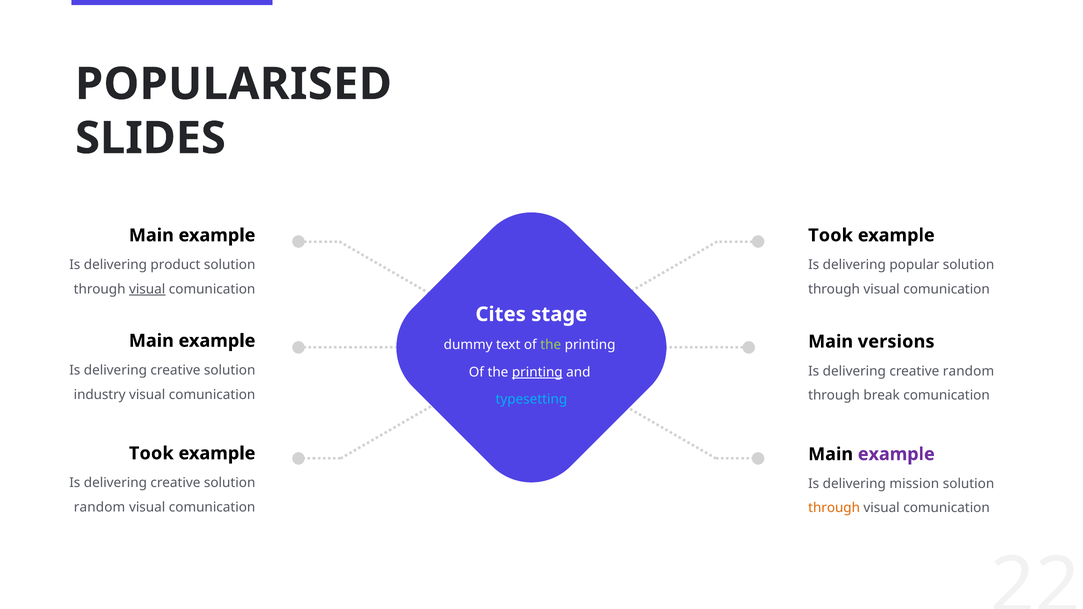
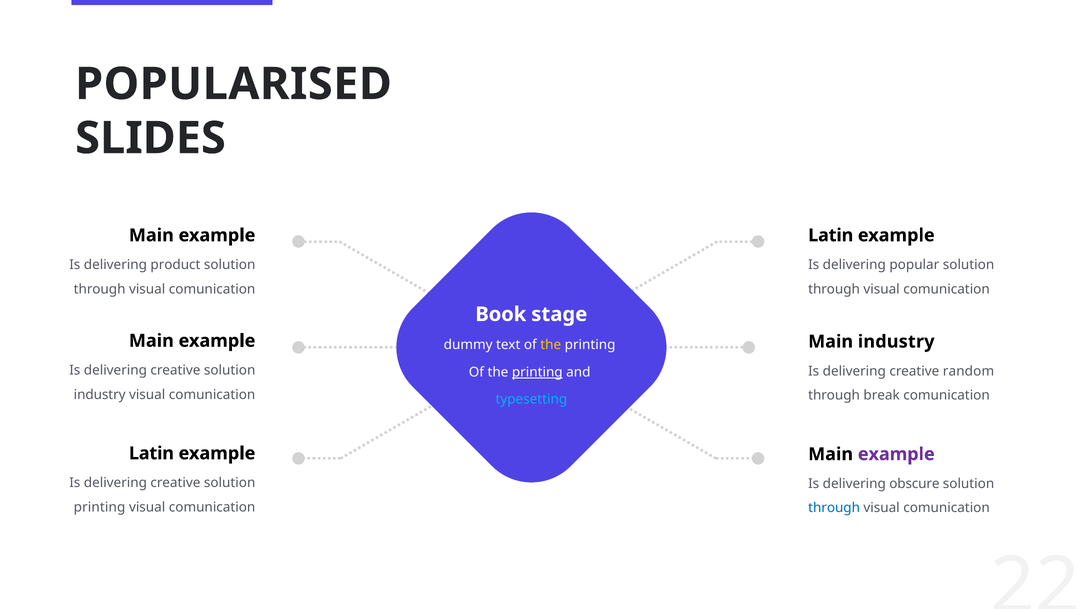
Took at (831, 235): Took -> Latin
visual at (147, 289) underline: present -> none
Cites: Cites -> Book
Main versions: versions -> industry
the at (551, 345) colour: light green -> yellow
Took at (151, 453): Took -> Latin
mission: mission -> obscure
random at (100, 507): random -> printing
through at (834, 508) colour: orange -> blue
